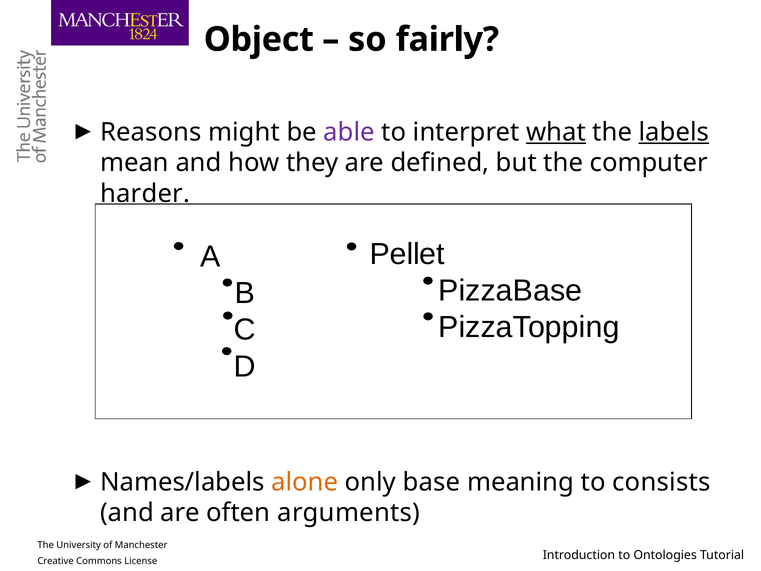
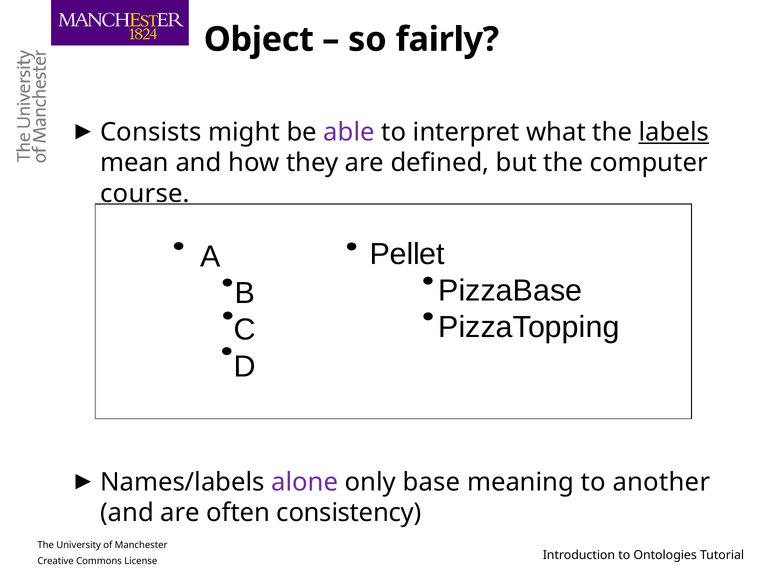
Reasons: Reasons -> Consists
what underline: present -> none
harder: harder -> course
alone colour: orange -> purple
consists: consists -> another
arguments: arguments -> consistency
